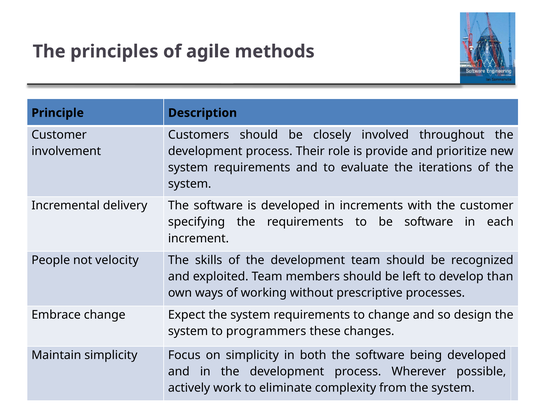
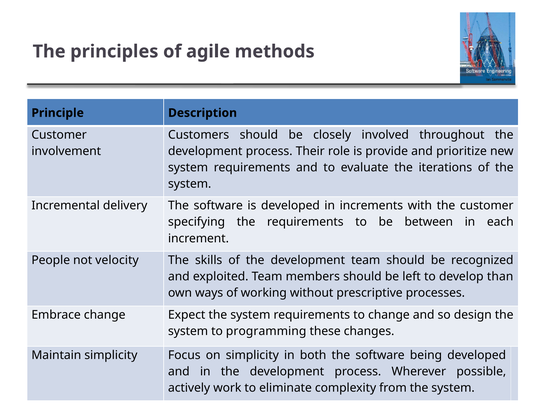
be software: software -> between
programmers: programmers -> programming
